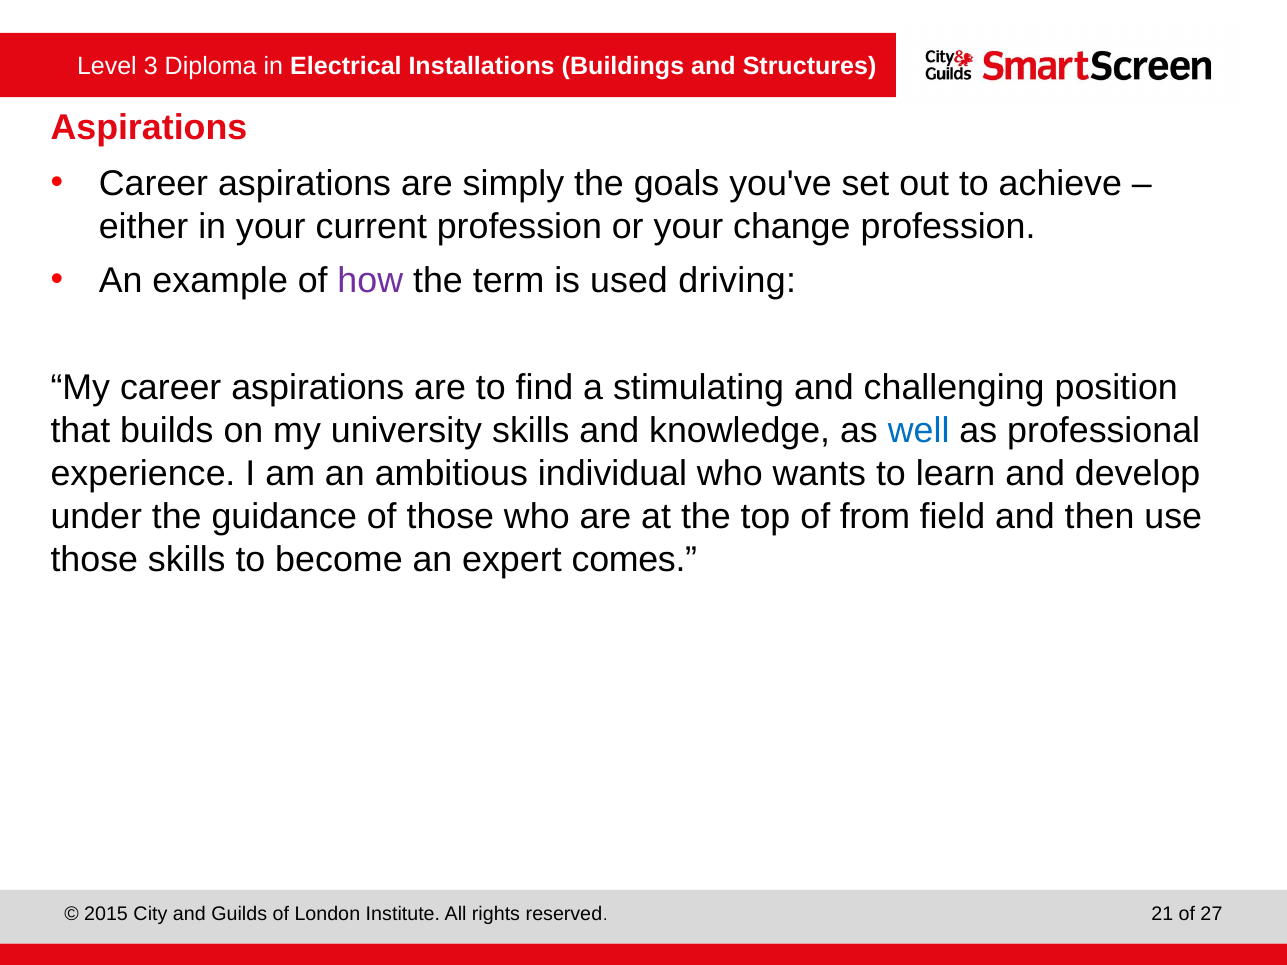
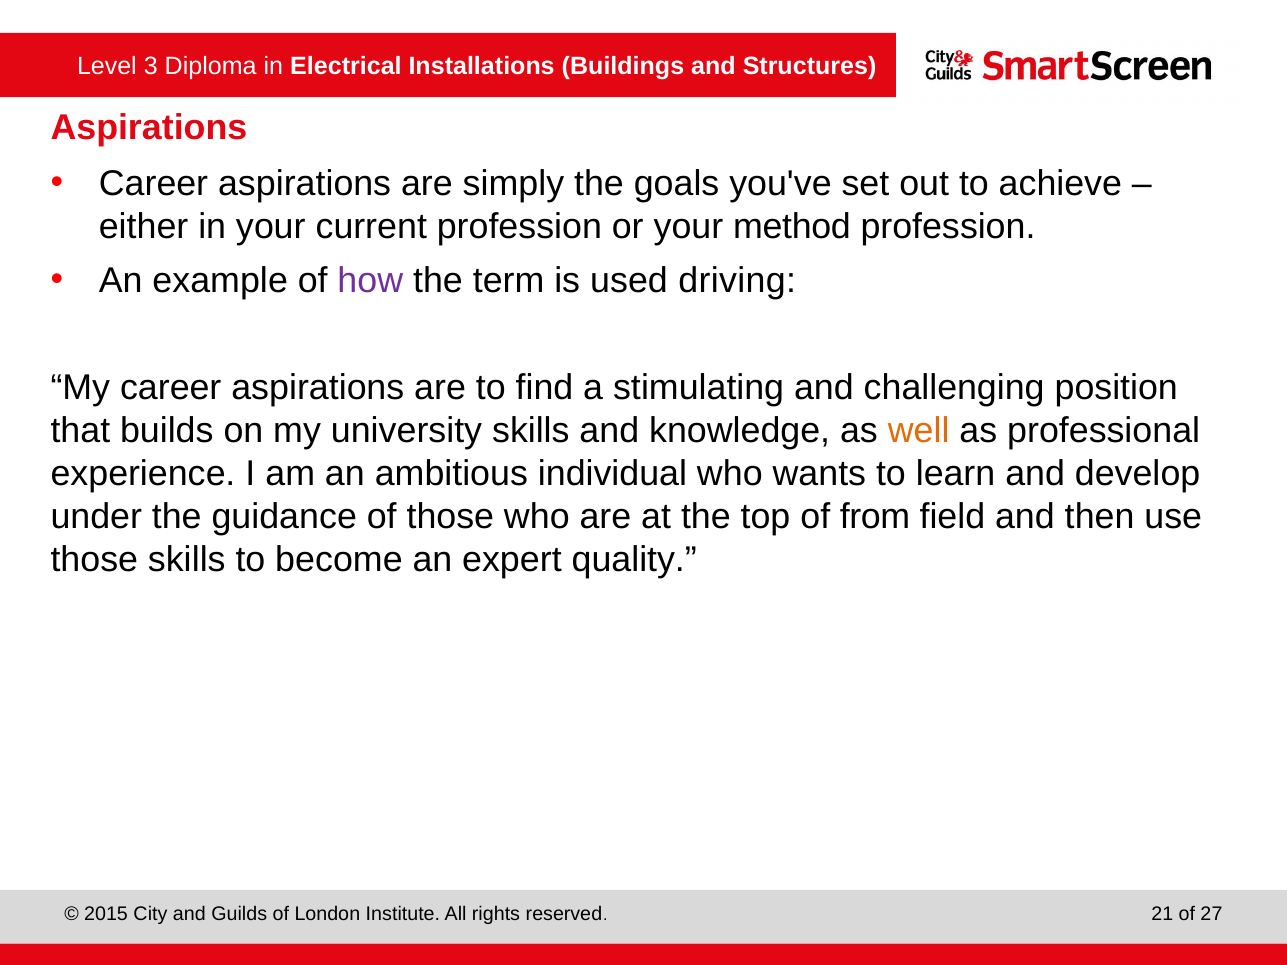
change: change -> method
well colour: blue -> orange
comes: comes -> quality
